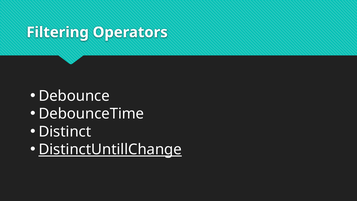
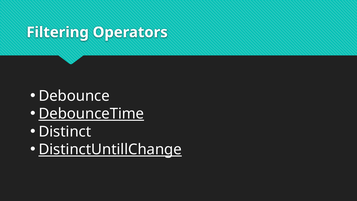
DebounceTime underline: none -> present
